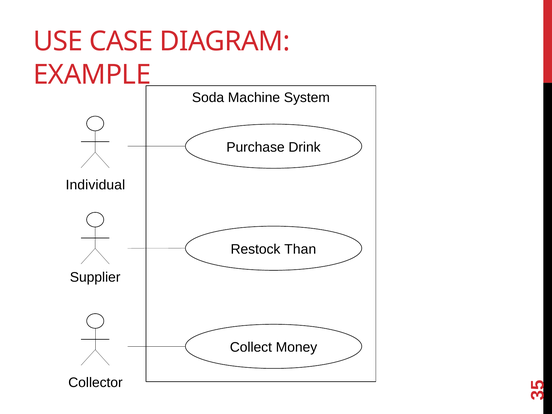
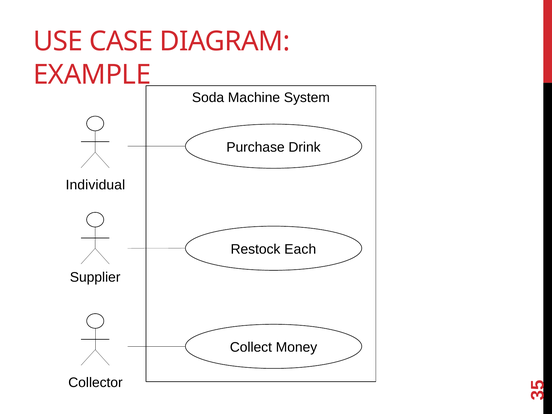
Than: Than -> Each
